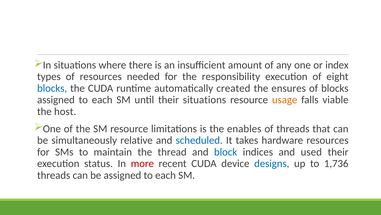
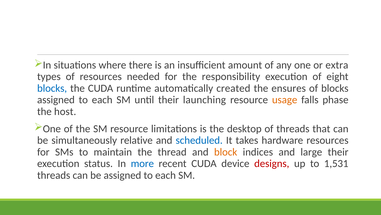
index: index -> extra
their situations: situations -> launching
viable: viable -> phase
enables: enables -> desktop
block colour: blue -> orange
used: used -> large
more colour: red -> blue
designs colour: blue -> red
1,736: 1,736 -> 1,531
